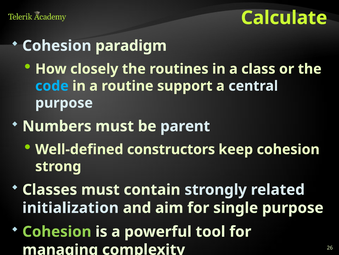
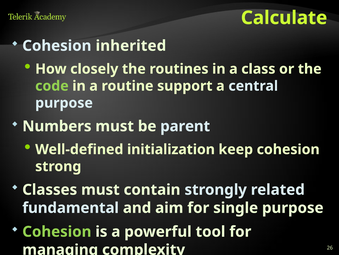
paradigm: paradigm -> inherited
code colour: light blue -> light green
constructors: constructors -> initialization
initialization: initialization -> fundamental
